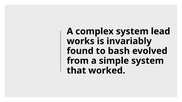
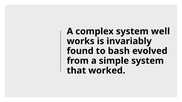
lead: lead -> well
